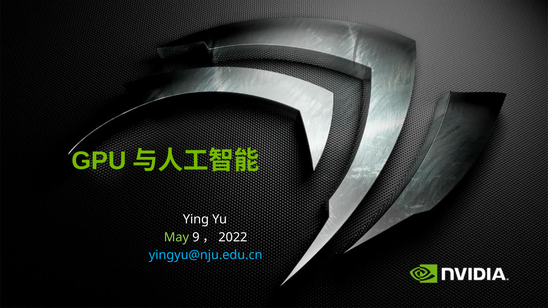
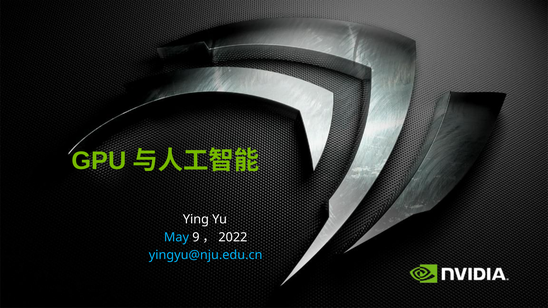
May colour: light green -> light blue
